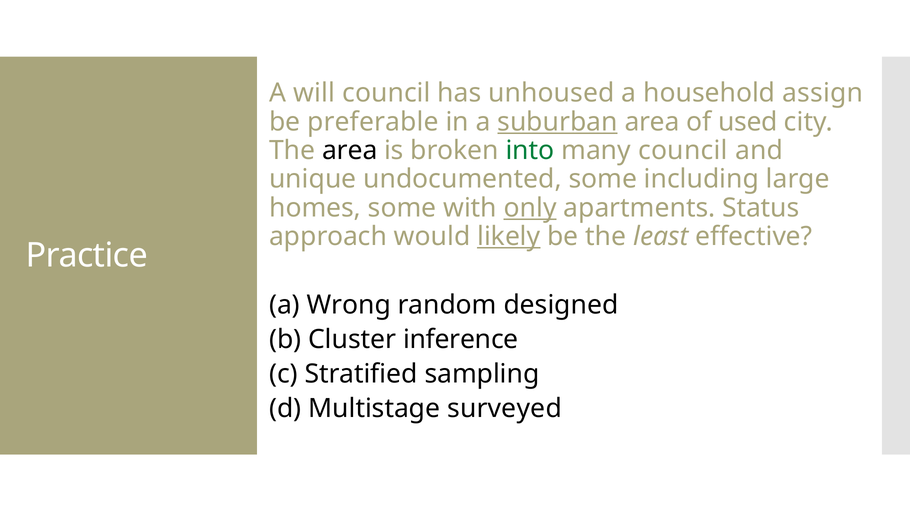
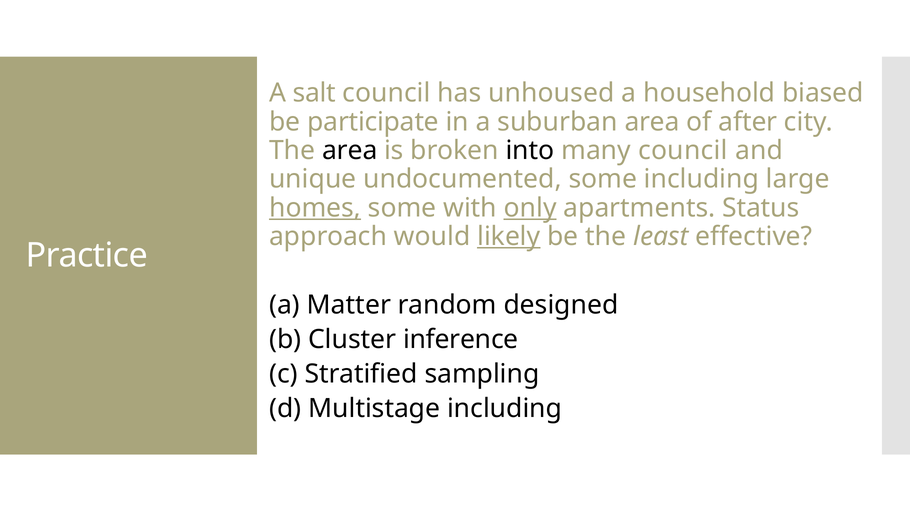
will: will -> salt
assign: assign -> biased
preferable: preferable -> participate
suburban underline: present -> none
used: used -> after
into colour: green -> black
homes underline: none -> present
Wrong: Wrong -> Matter
Multistage surveyed: surveyed -> including
